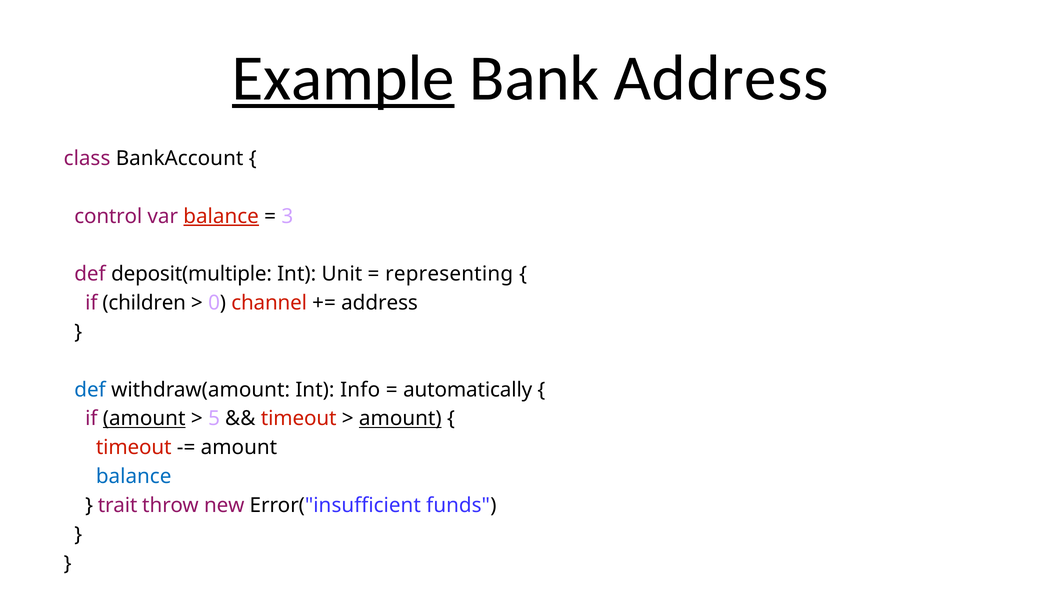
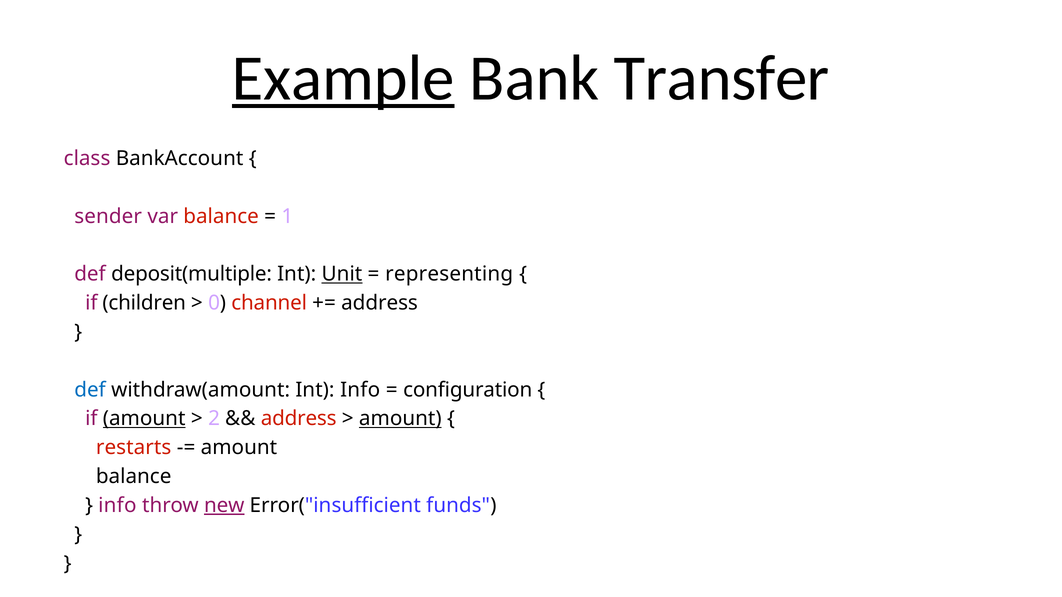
Bank Address: Address -> Transfer
control: control -> sender
balance at (221, 216) underline: present -> none
3: 3 -> 1
Unit underline: none -> present
automatically: automatically -> configuration
5: 5 -> 2
timeout at (299, 419): timeout -> address
timeout at (134, 448): timeout -> restarts
balance at (134, 477) colour: blue -> black
trait at (118, 506): trait -> info
new underline: none -> present
